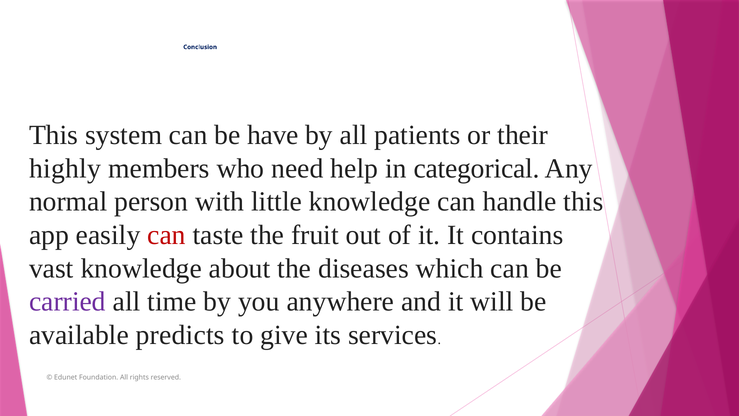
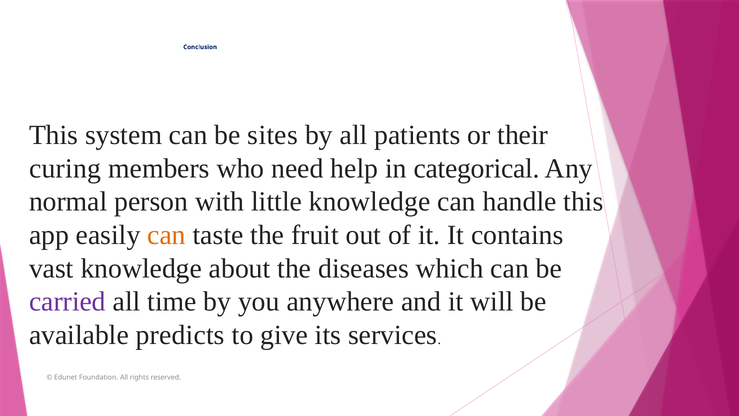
have: have -> sites
highly: highly -> curing
can at (167, 235) colour: red -> orange
